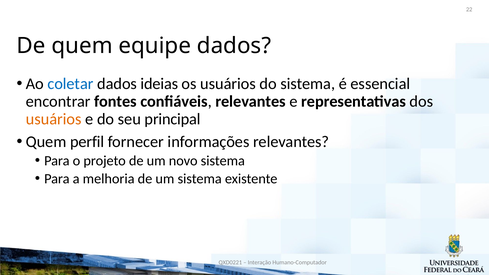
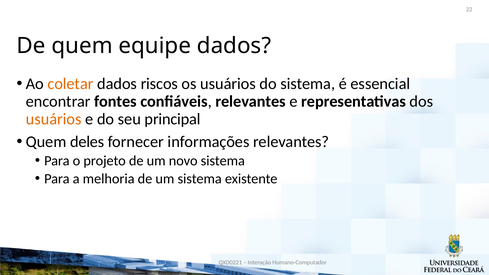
coletar colour: blue -> orange
ideias: ideias -> riscos
perfil: perfil -> deles
